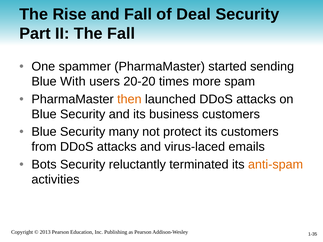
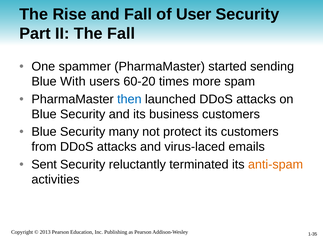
Deal: Deal -> User
20-20: 20-20 -> 60-20
then colour: orange -> blue
Bots: Bots -> Sent
